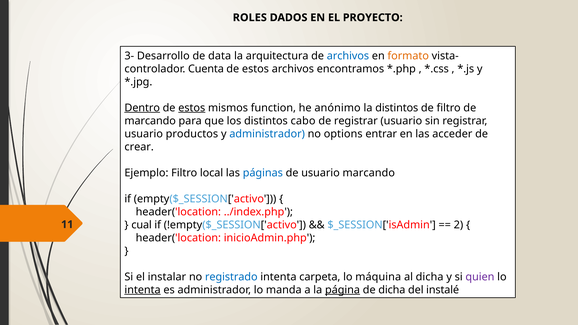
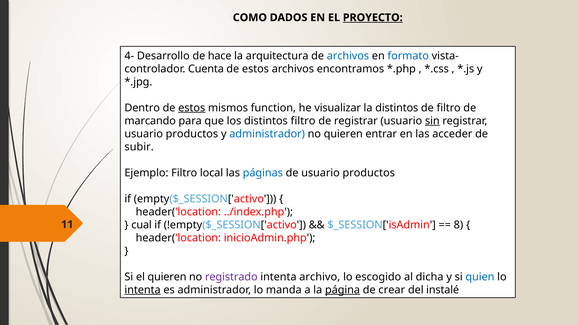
ROLES: ROLES -> COMO
PROYECTO underline: none -> present
3-: 3- -> 4-
data: data -> hace
formato colour: orange -> blue
Dentro underline: present -> none
anónimo: anónimo -> visualizar
distintos cabo: cabo -> filtro
sin underline: none -> present
no options: options -> quieren
crear: crear -> subir
de usuario marcando: marcando -> productos
2: 2 -> 8
el instalar: instalar -> quieren
registrado colour: blue -> purple
carpeta: carpeta -> archivo
máquina: máquina -> escogido
quien colour: purple -> blue
de dicha: dicha -> crear
